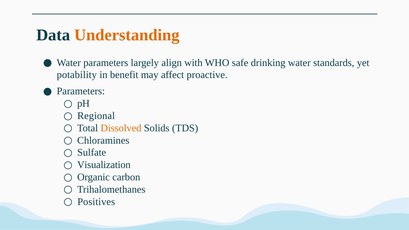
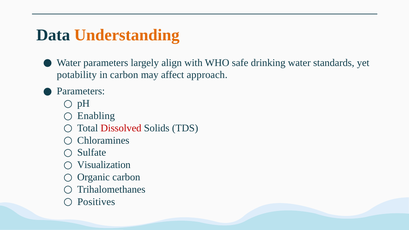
in benefit: benefit -> carbon
proactive: proactive -> approach
Regional: Regional -> Enabling
Dissolved colour: orange -> red
